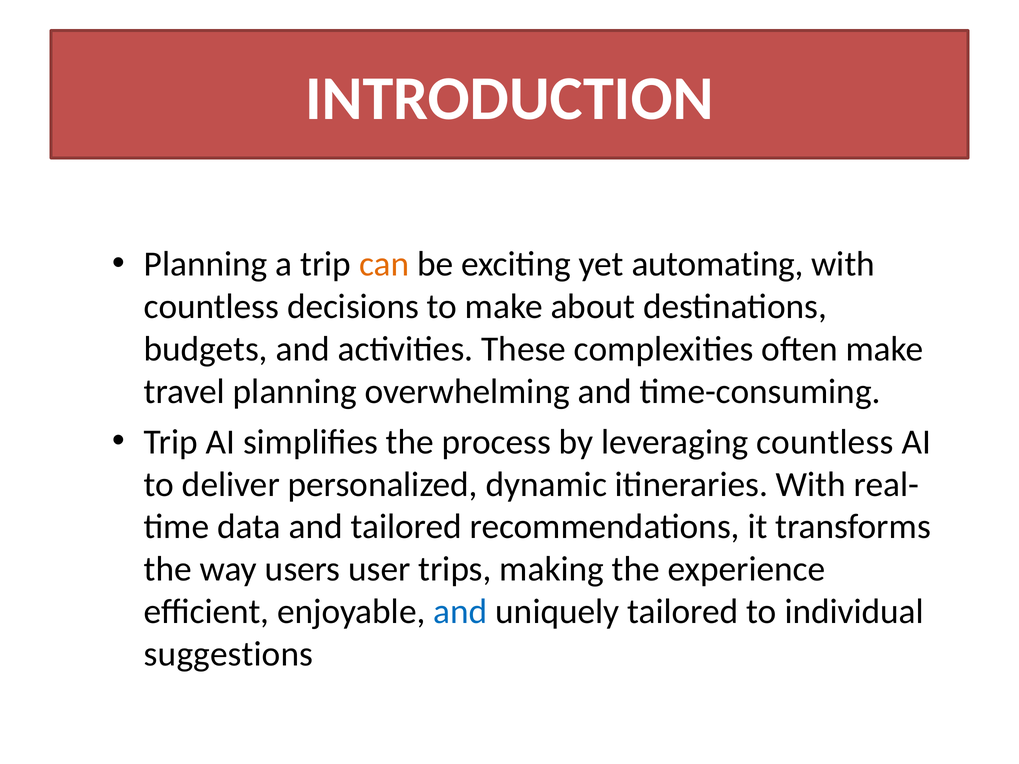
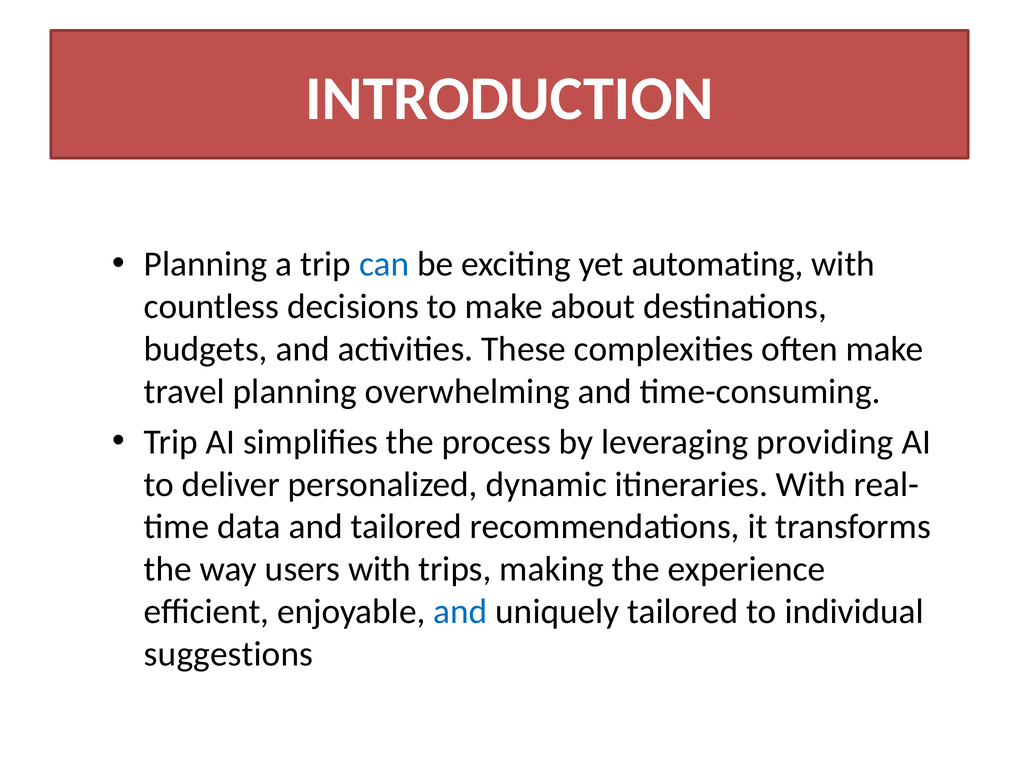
can colour: orange -> blue
leveraging countless: countless -> providing
users user: user -> with
